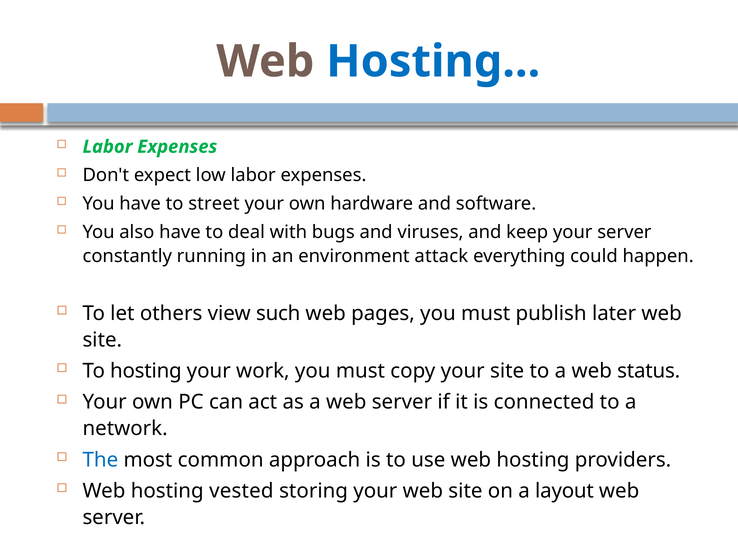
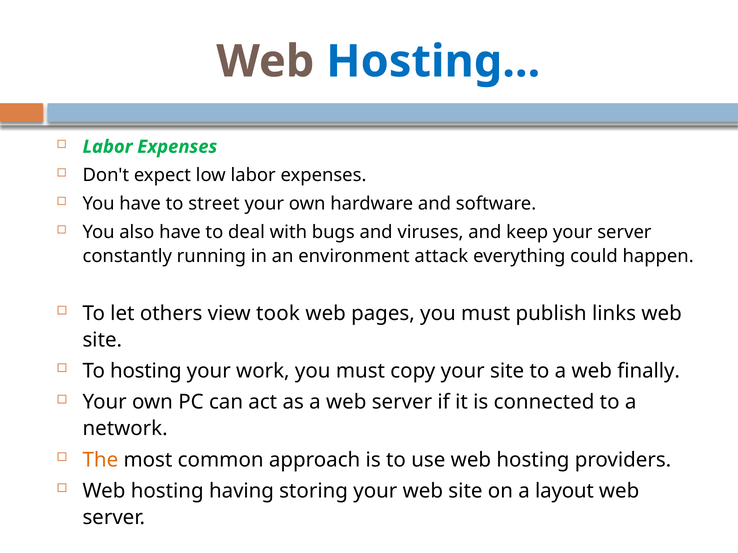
such: such -> took
later: later -> links
status: status -> finally
The colour: blue -> orange
vested: vested -> having
